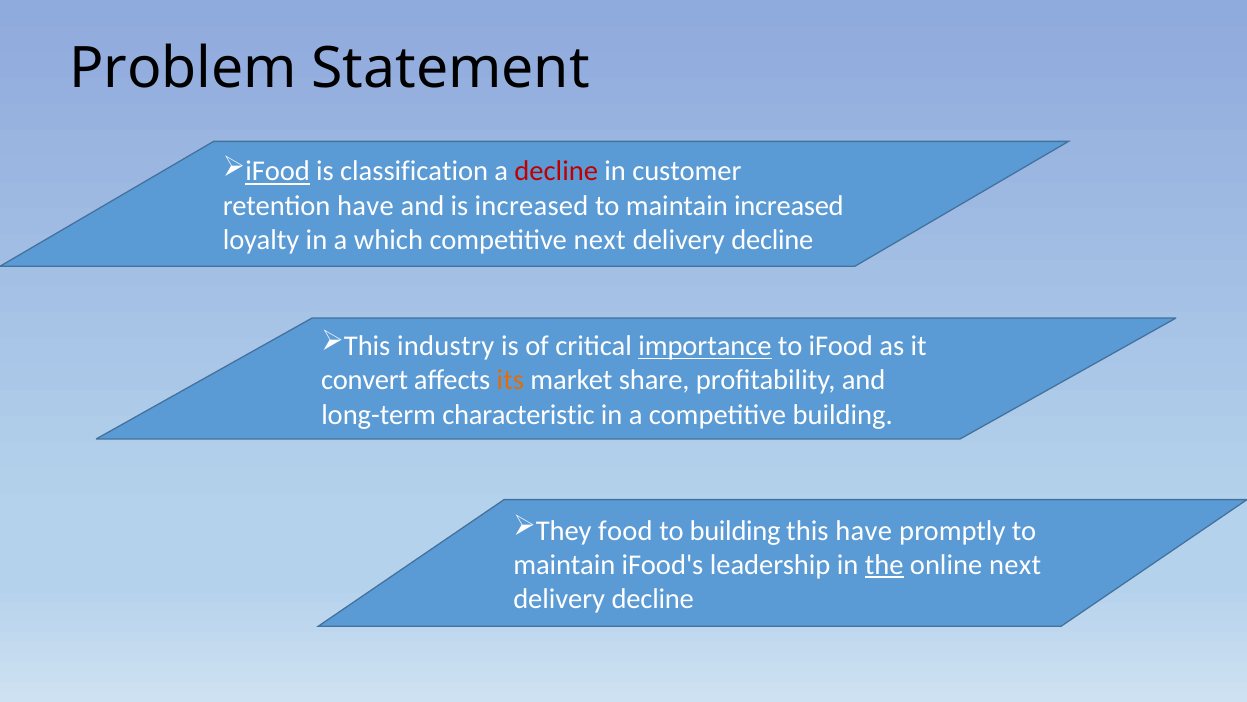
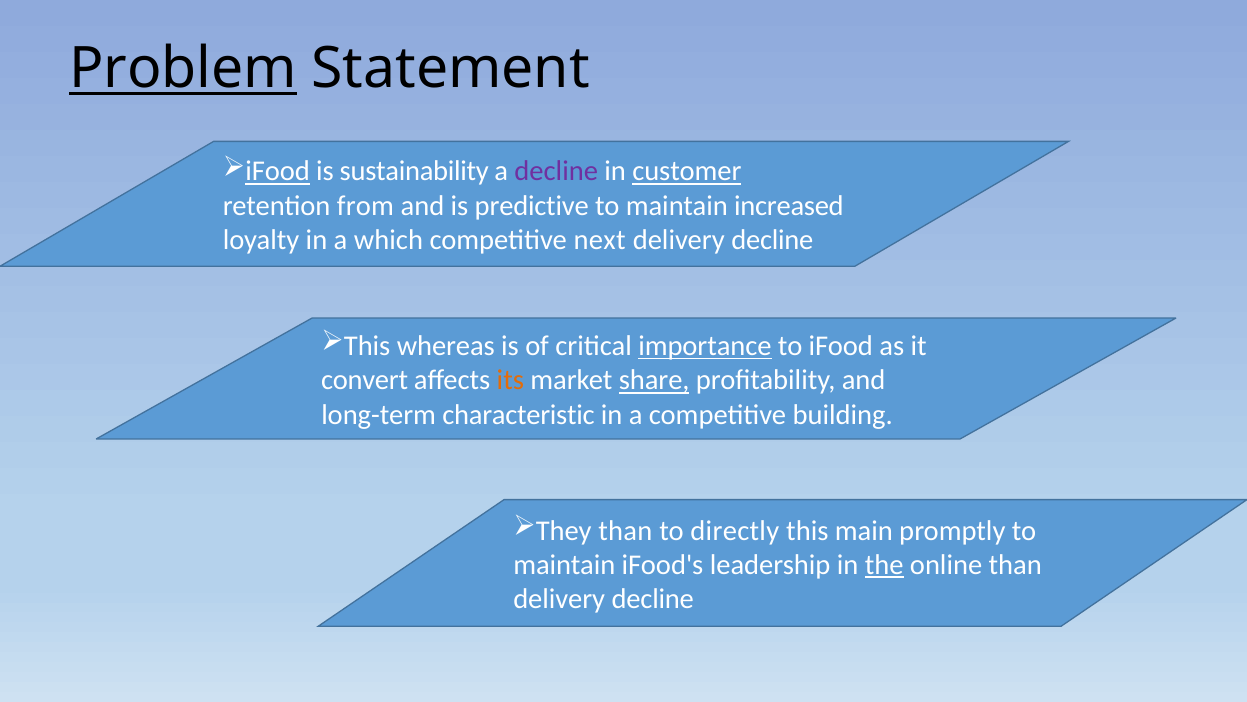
Problem underline: none -> present
classification: classification -> sustainability
decline at (556, 171) colour: red -> purple
customer underline: none -> present
retention have: have -> from
is increased: increased -> predictive
industry: industry -> whereas
share underline: none -> present
They food: food -> than
to building: building -> directly
this have: have -> main
online next: next -> than
